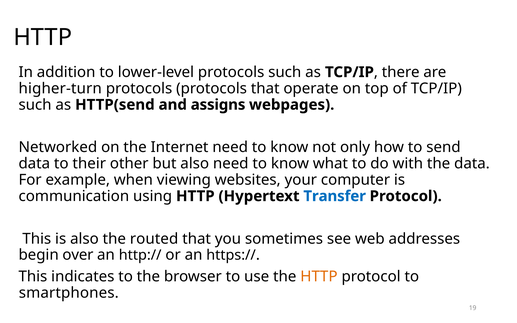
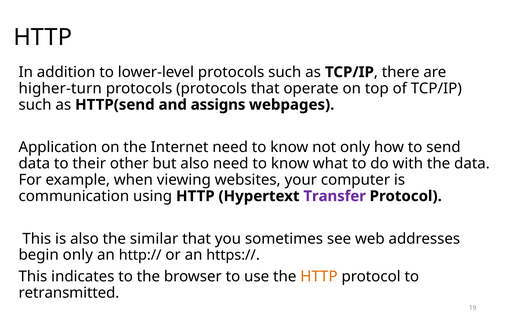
Networked: Networked -> Application
Transfer colour: blue -> purple
routed: routed -> similar
begin over: over -> only
smartphones: smartphones -> retransmitted
